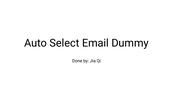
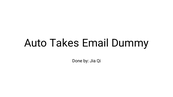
Select: Select -> Takes
